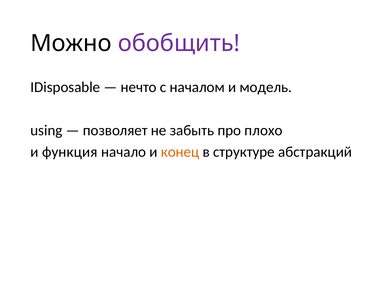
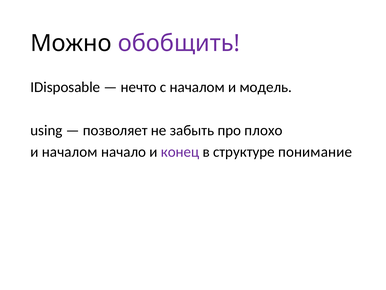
и функция: функция -> началом
конец colour: orange -> purple
абстракций: абстракций -> понимание
